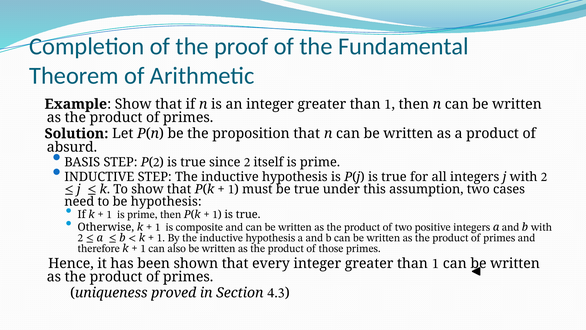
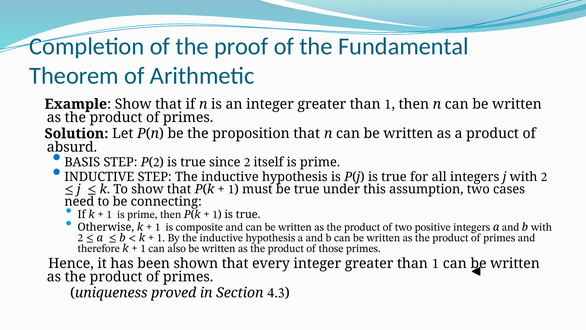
be hypothesis: hypothesis -> connecting
